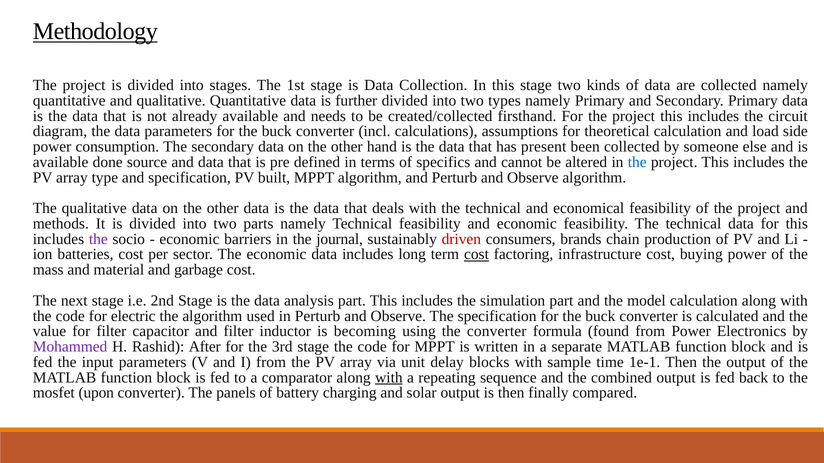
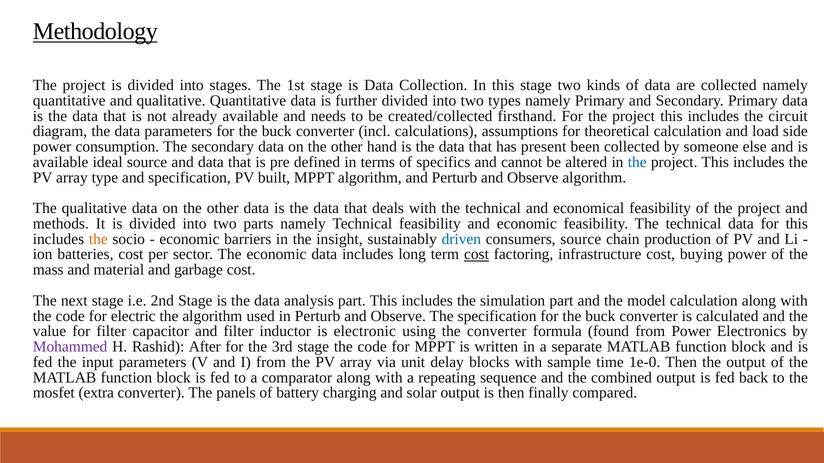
done: done -> ideal
the at (98, 239) colour: purple -> orange
journal: journal -> insight
driven colour: red -> blue
consumers brands: brands -> source
becoming: becoming -> electronic
1e-1: 1e-1 -> 1e-0
with at (389, 378) underline: present -> none
upon: upon -> extra
